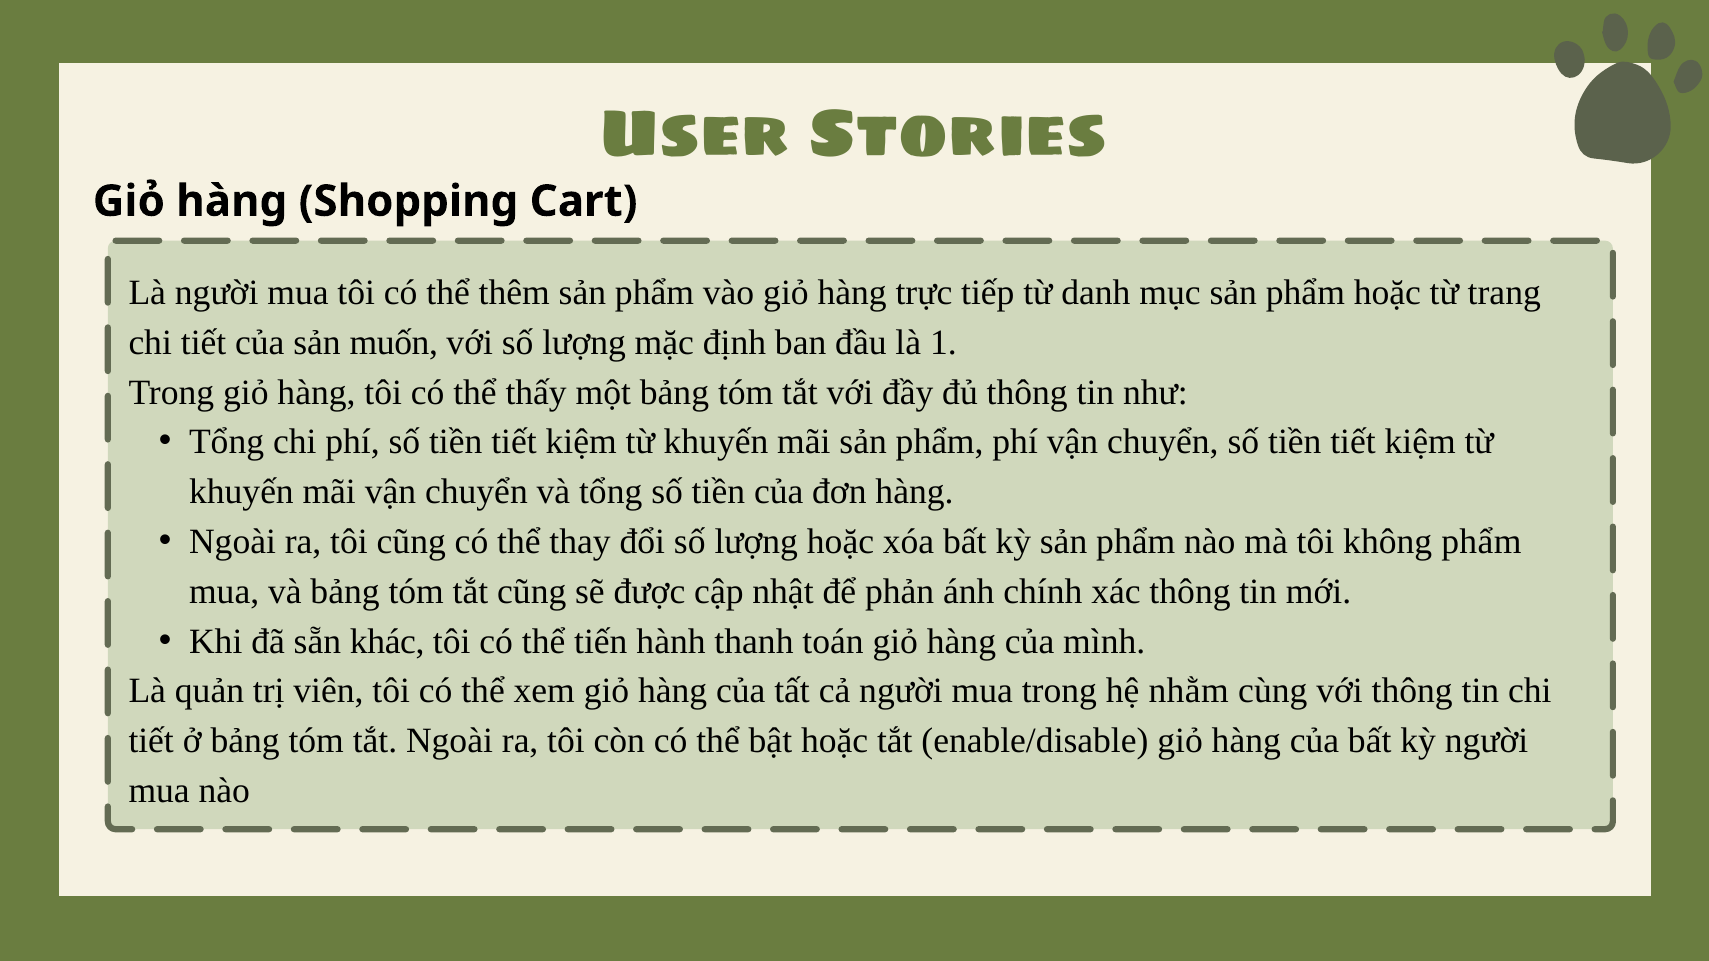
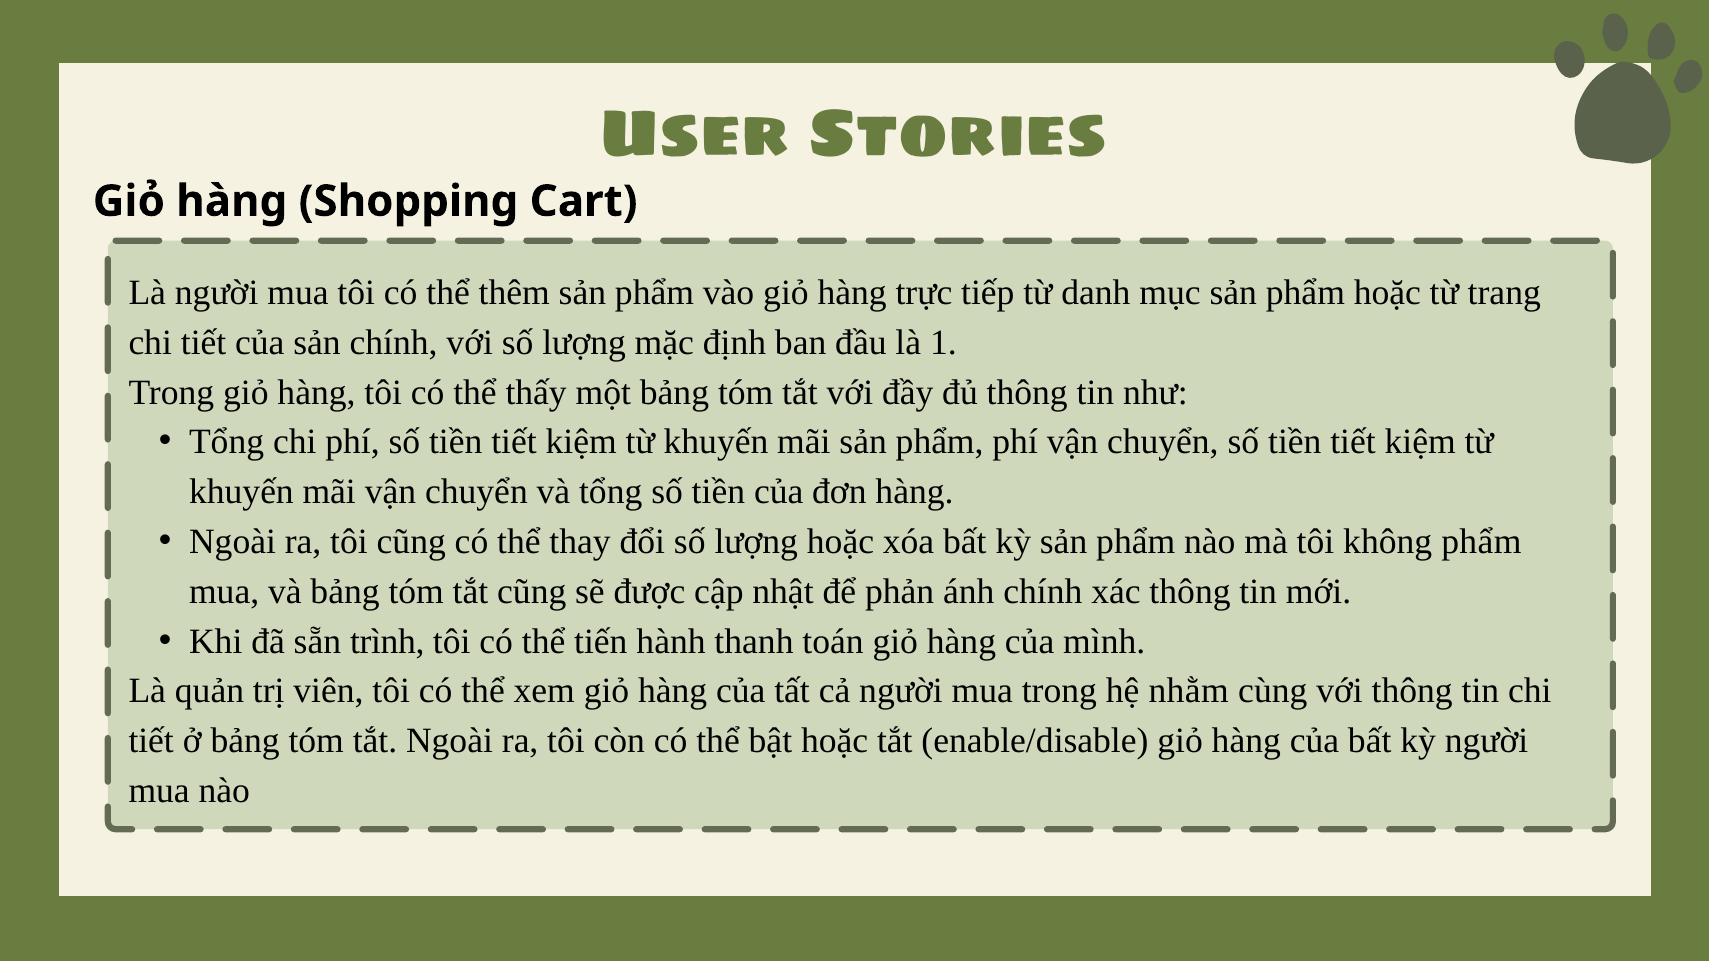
sản muốn: muốn -> chính
khác: khác -> trình
